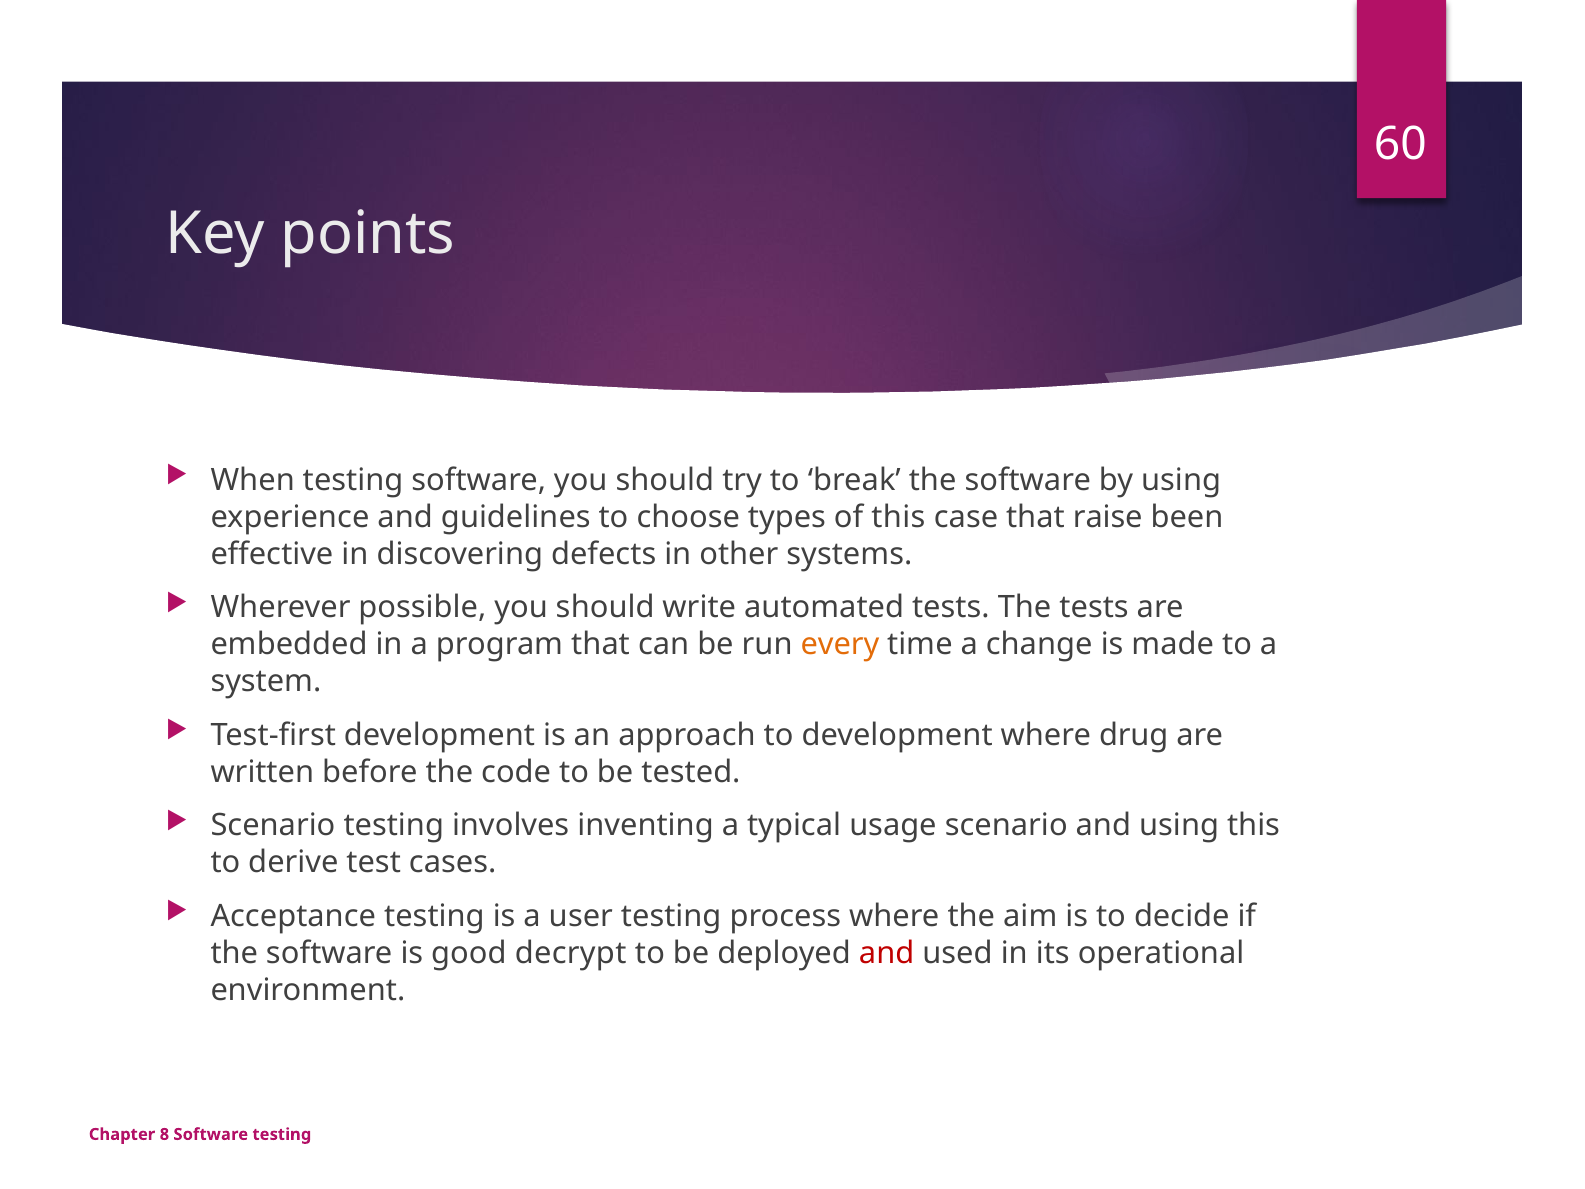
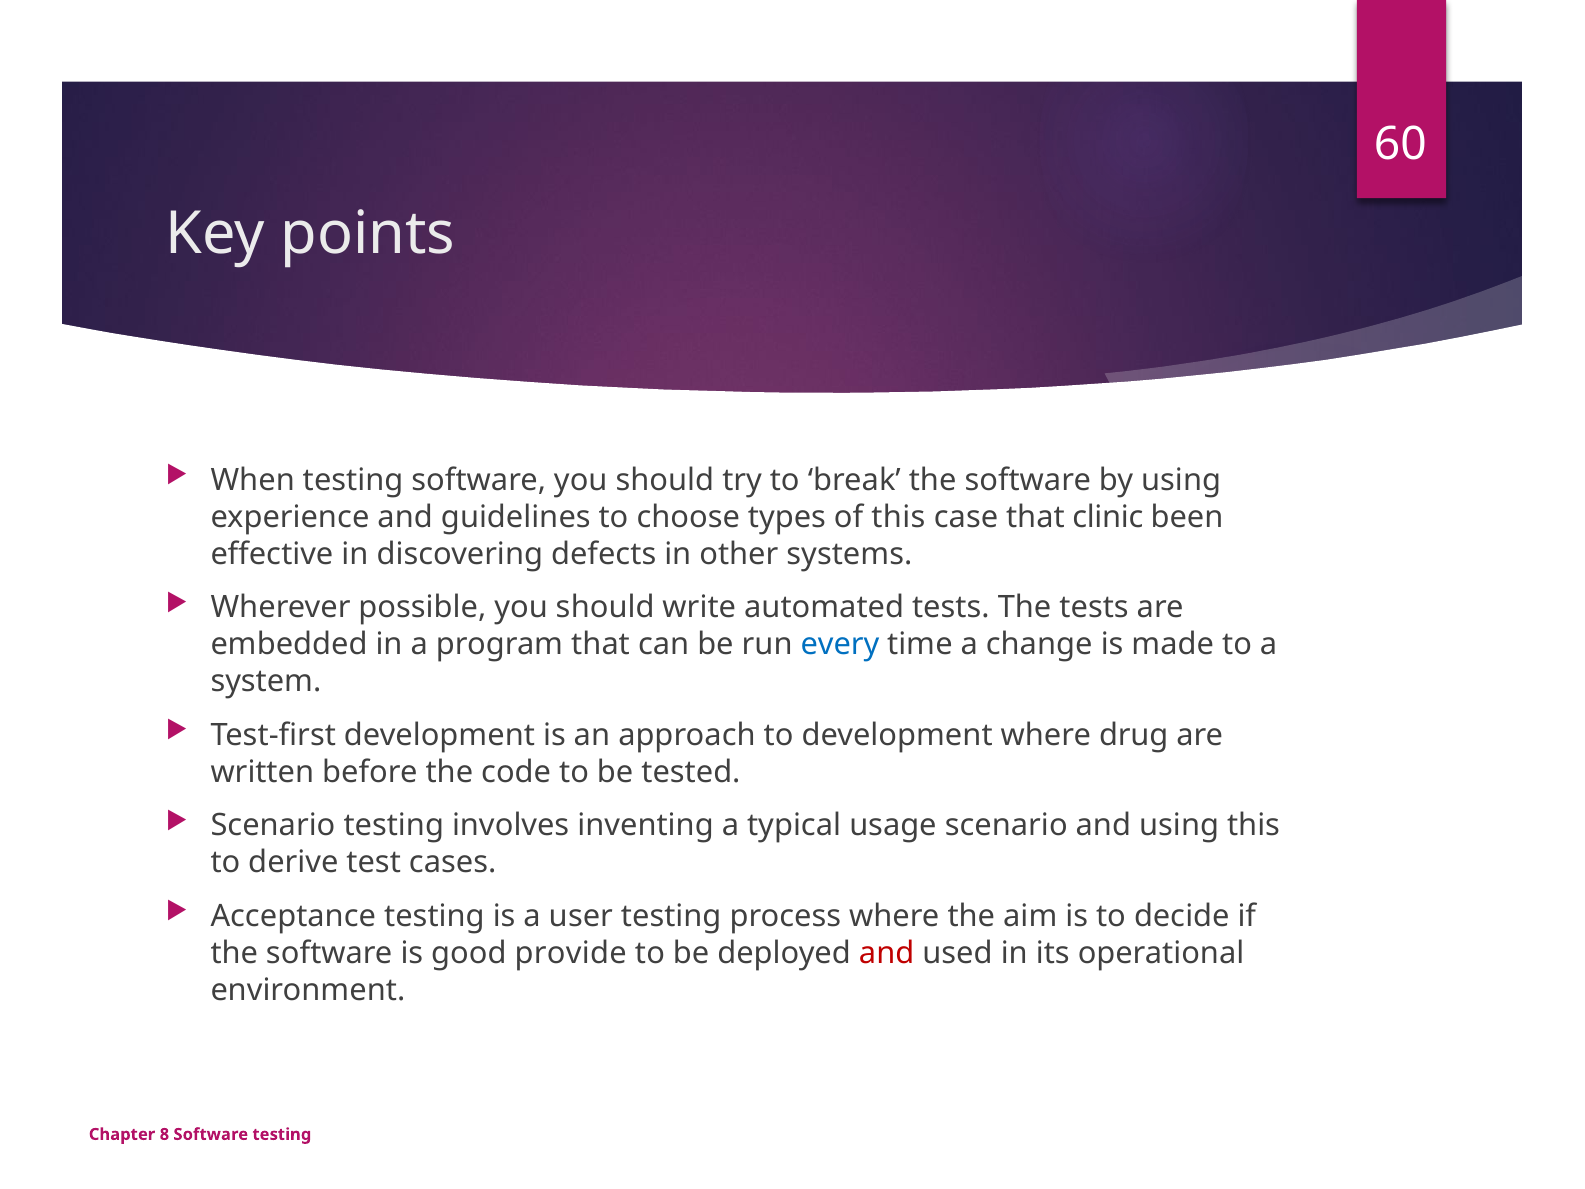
raise: raise -> clinic
every colour: orange -> blue
decrypt: decrypt -> provide
